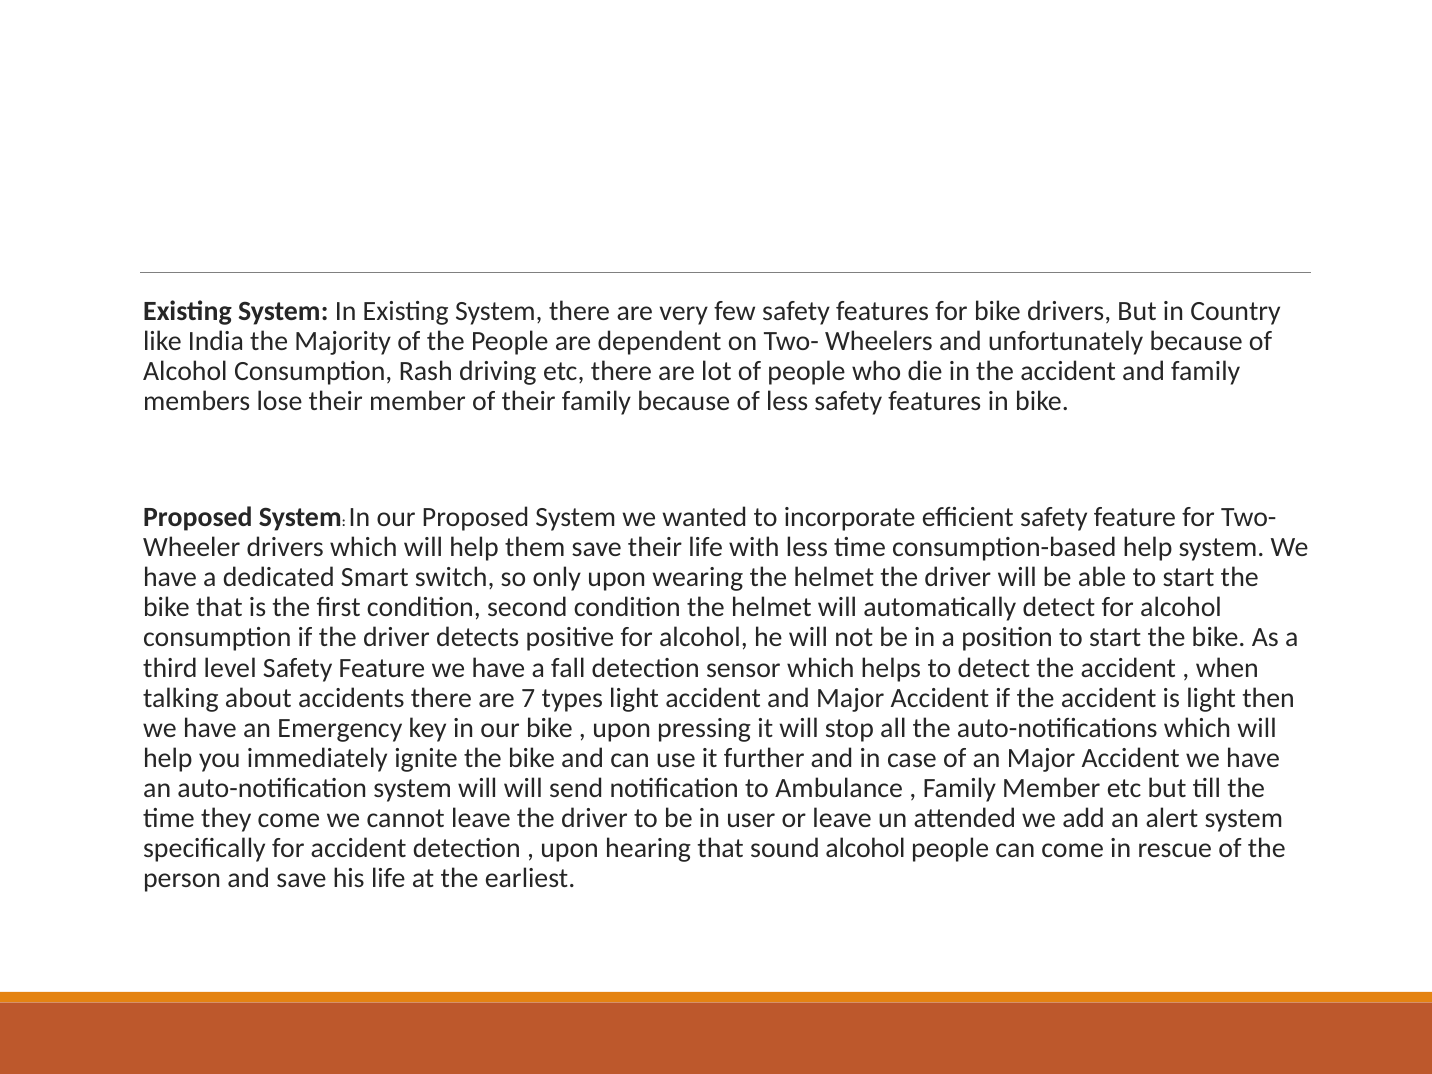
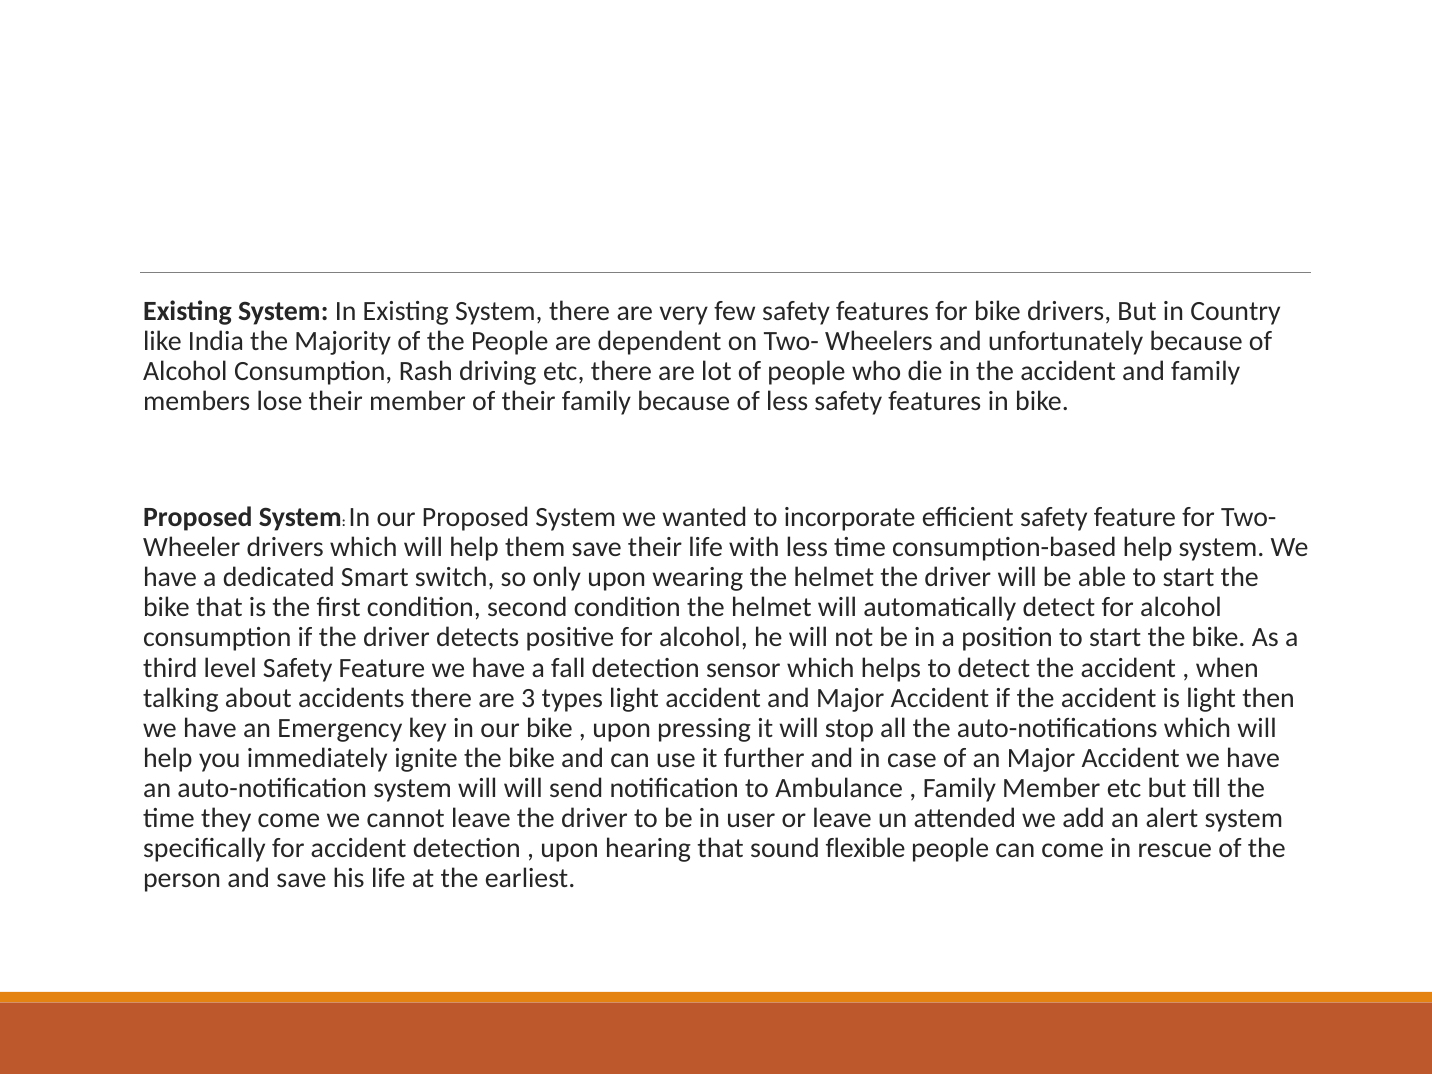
7: 7 -> 3
sound alcohol: alcohol -> flexible
